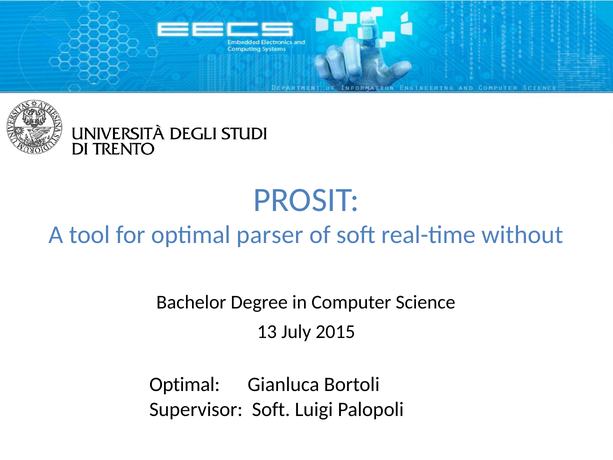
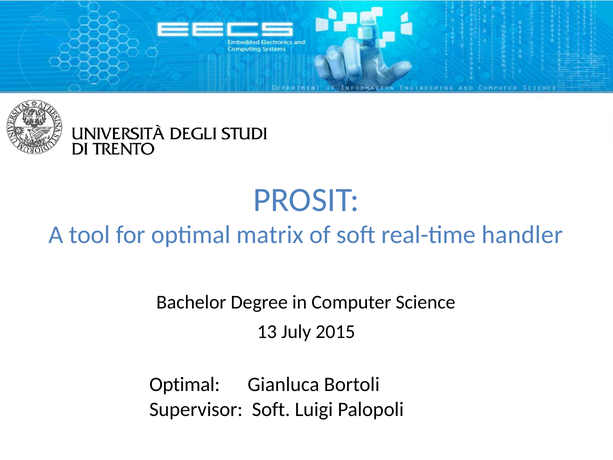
parser: parser -> matrix
without: without -> handler
